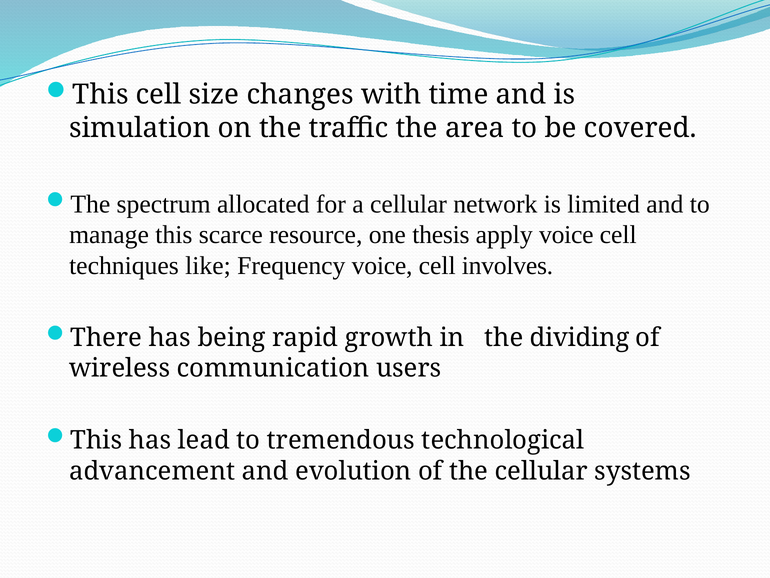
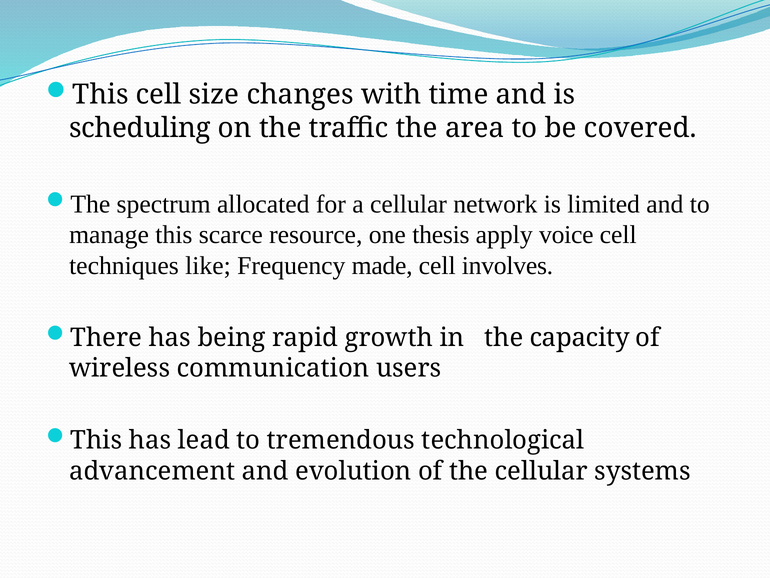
simulation: simulation -> scheduling
Frequency voice: voice -> made
dividing: dividing -> capacity
